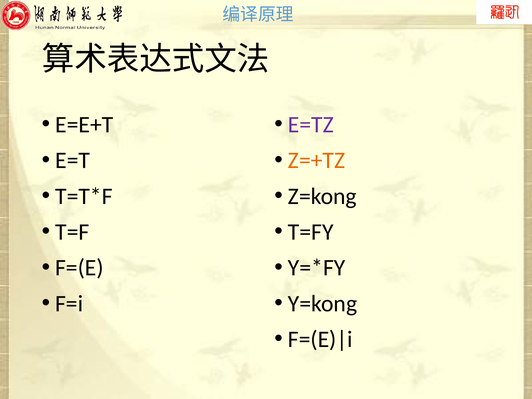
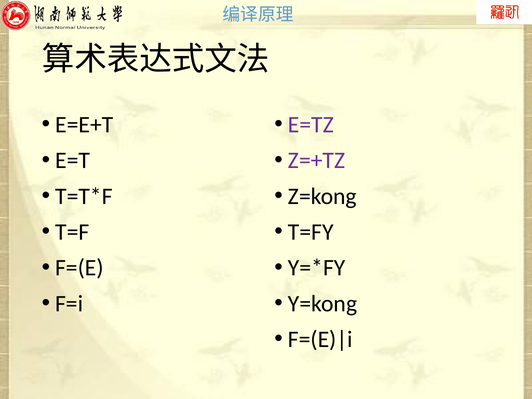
Z=+TZ colour: orange -> purple
